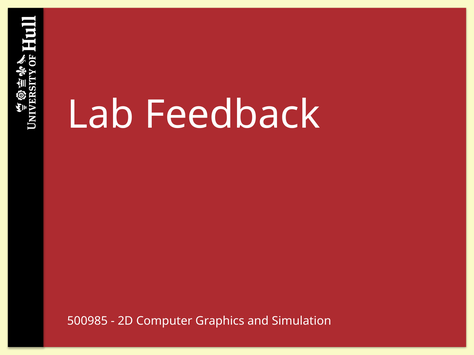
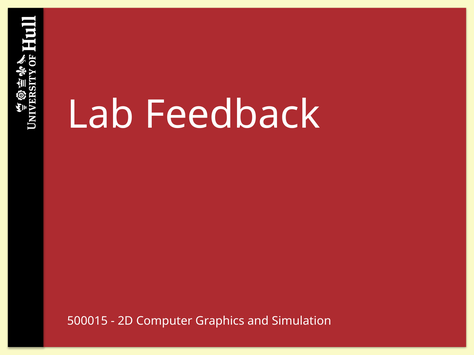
500985: 500985 -> 500015
